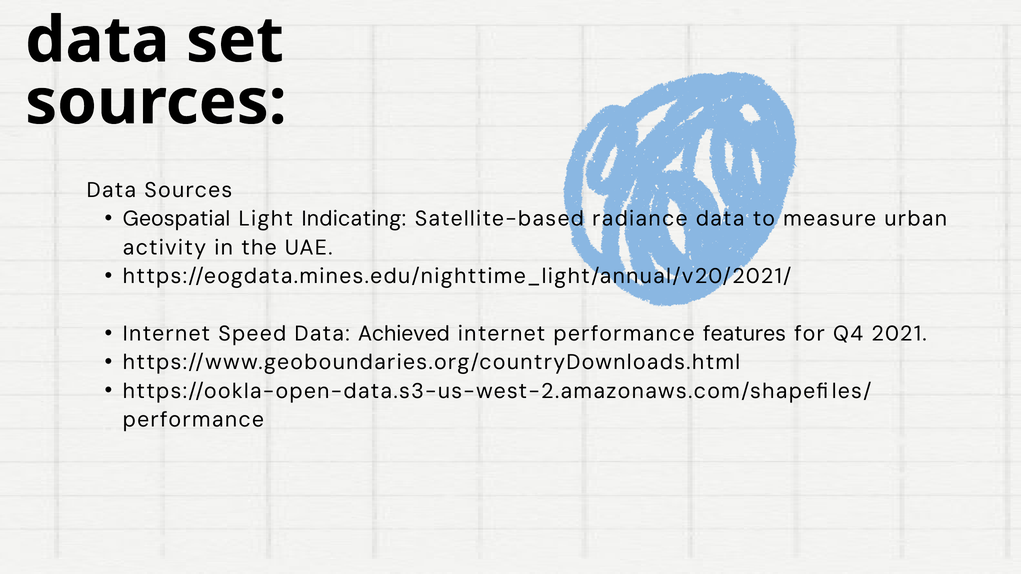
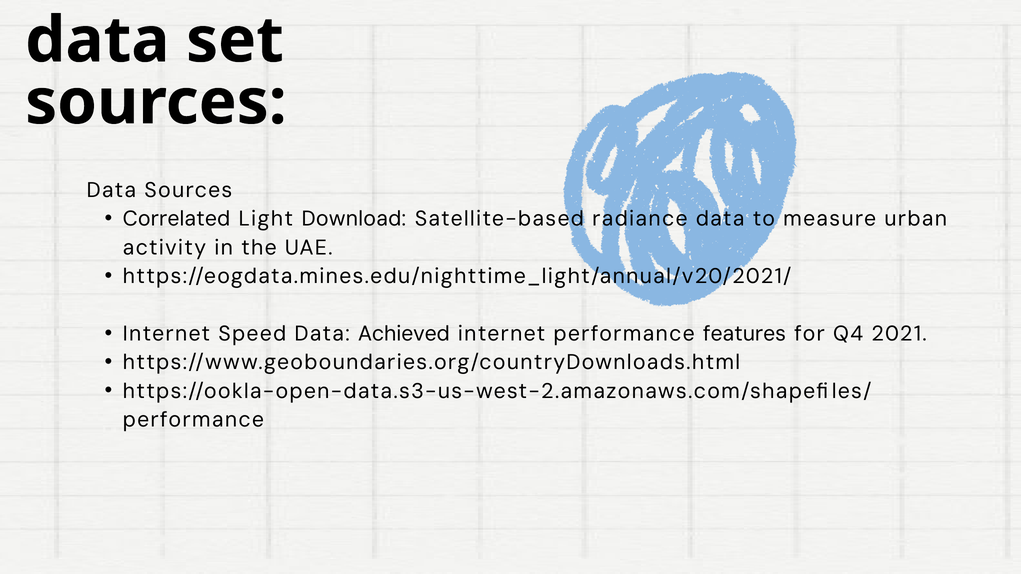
Geospatial: Geospatial -> Correlated
Indicating: Indicating -> Download
